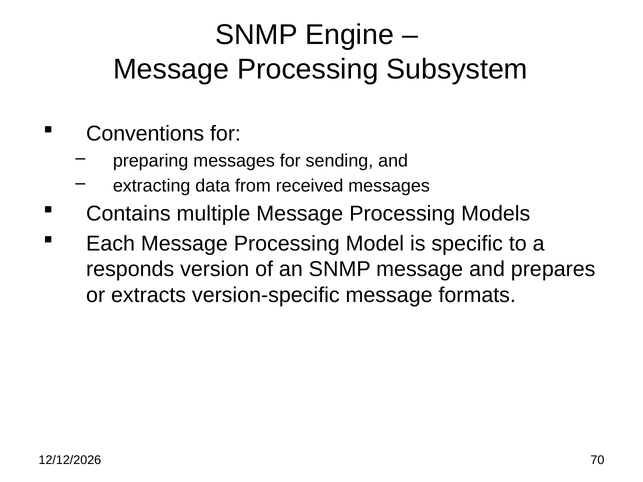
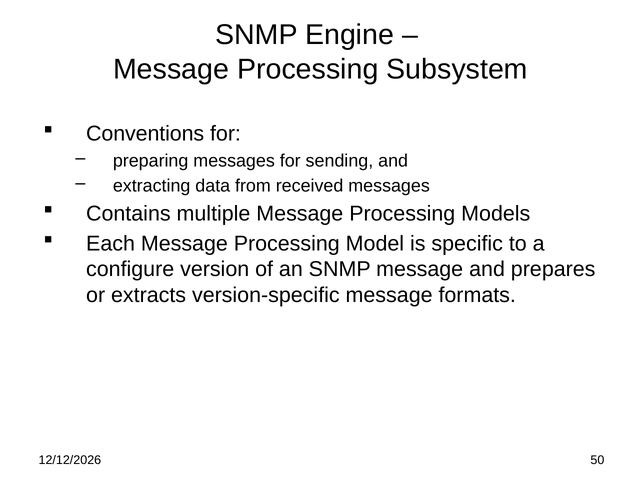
responds: responds -> configure
70: 70 -> 50
